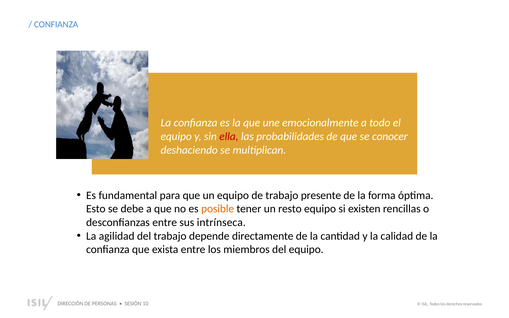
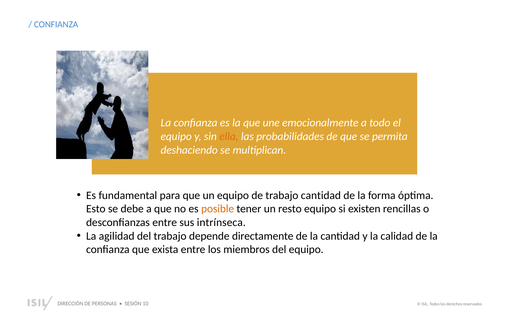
ella colour: red -> orange
conocer: conocer -> permita
trabajo presente: presente -> cantidad
